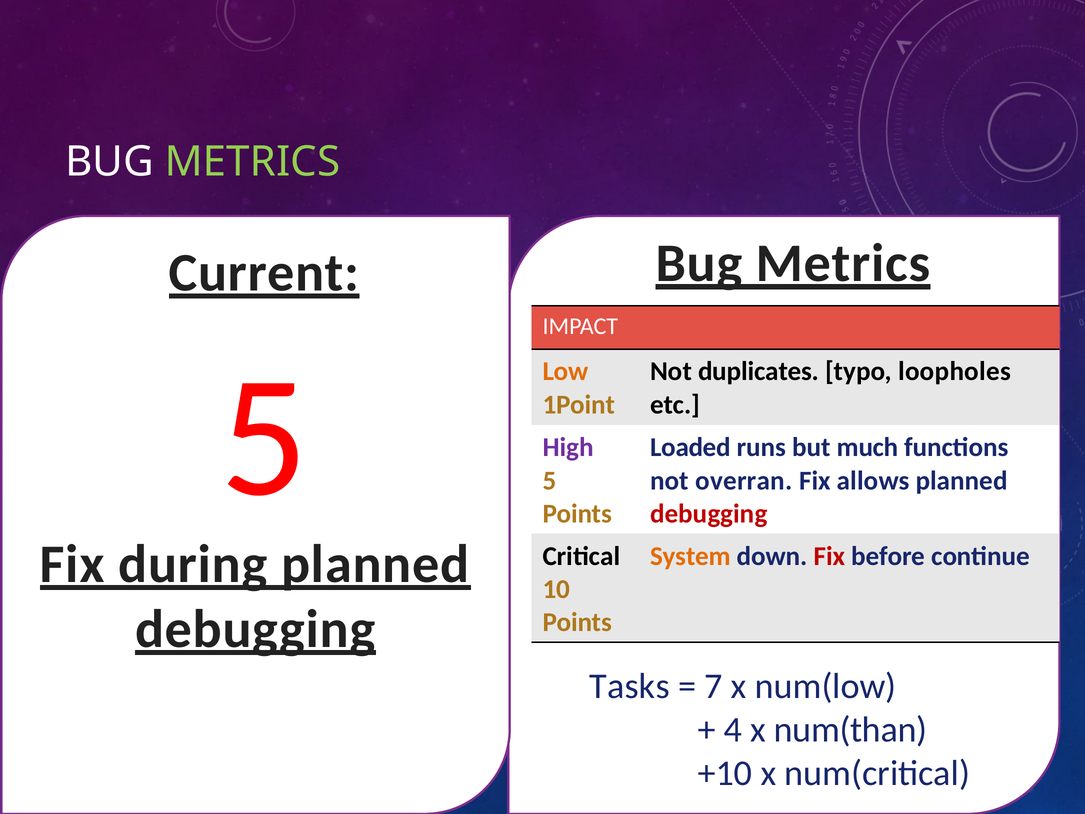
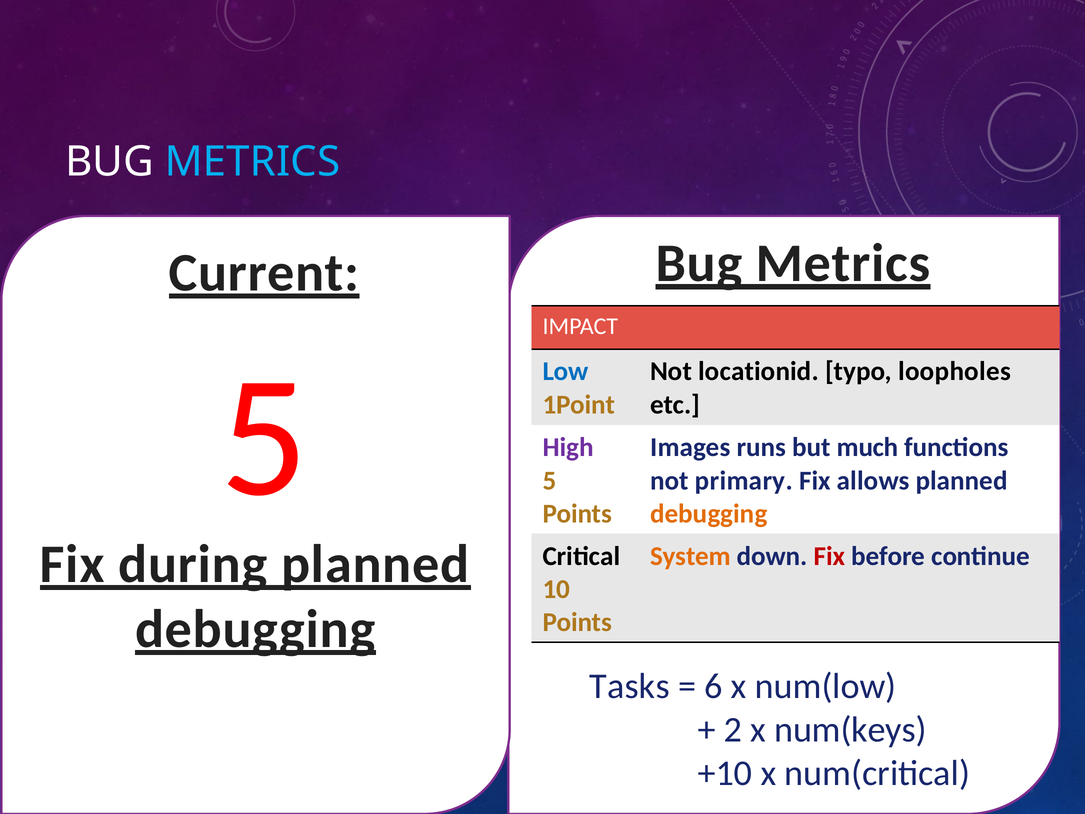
METRICS at (252, 162) colour: light green -> light blue
Low colour: orange -> blue
duplicates: duplicates -> locationid
Loaded: Loaded -> Images
overran: overran -> primary
debugging at (709, 514) colour: red -> orange
7: 7 -> 6
4: 4 -> 2
num(than: num(than -> num(keys
